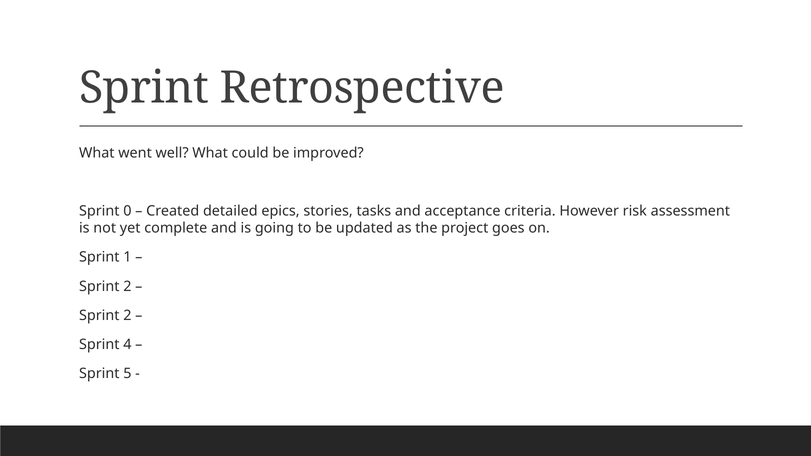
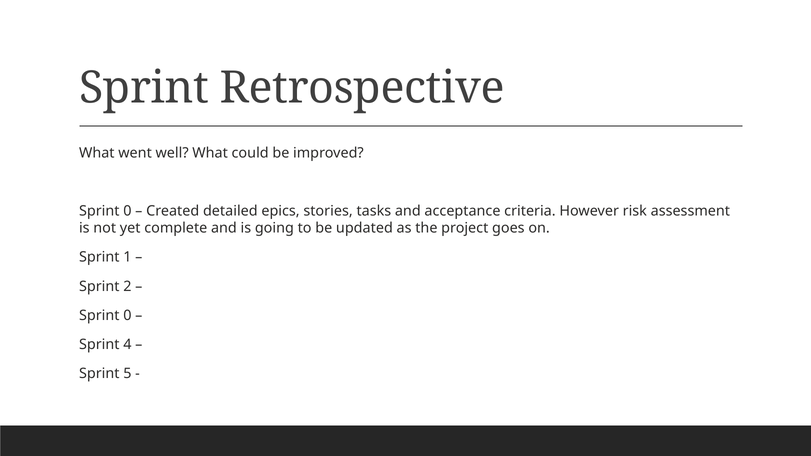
2 at (127, 315): 2 -> 0
